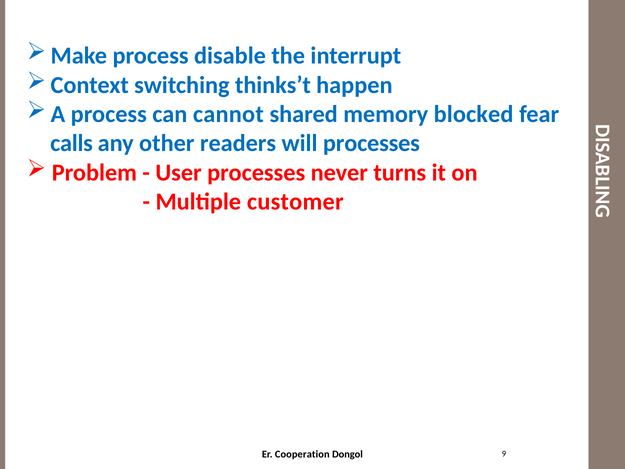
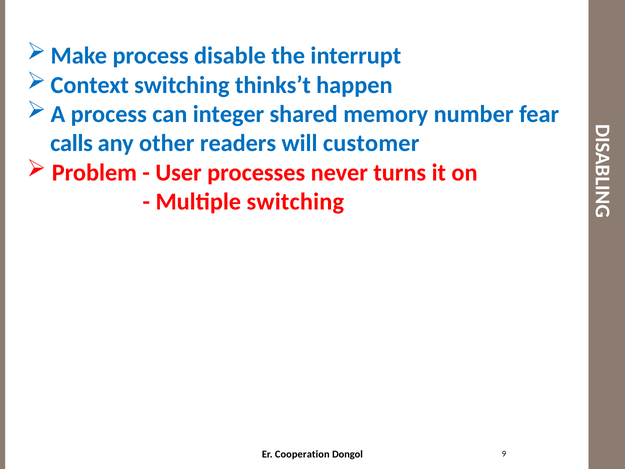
cannot: cannot -> integer
blocked: blocked -> number
will processes: processes -> customer
Multiple customer: customer -> switching
